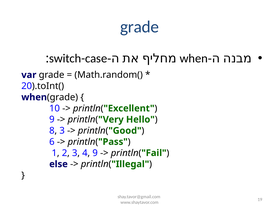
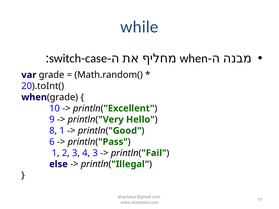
grade at (140, 27): grade -> while
8 3: 3 -> 1
4 9: 9 -> 3
